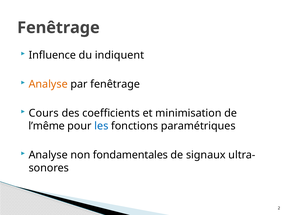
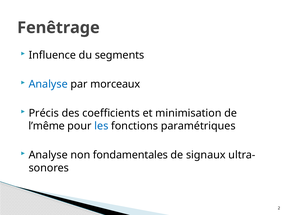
indiquent: indiquent -> segments
Analyse at (48, 84) colour: orange -> blue
par fenêtrage: fenêtrage -> morceaux
Cours: Cours -> Précis
